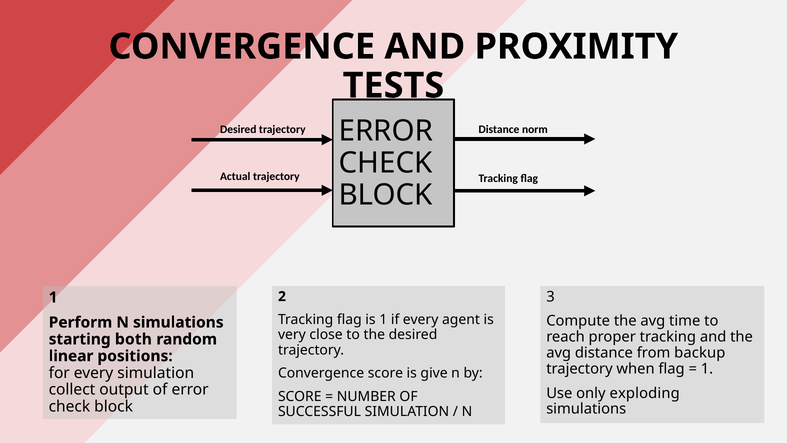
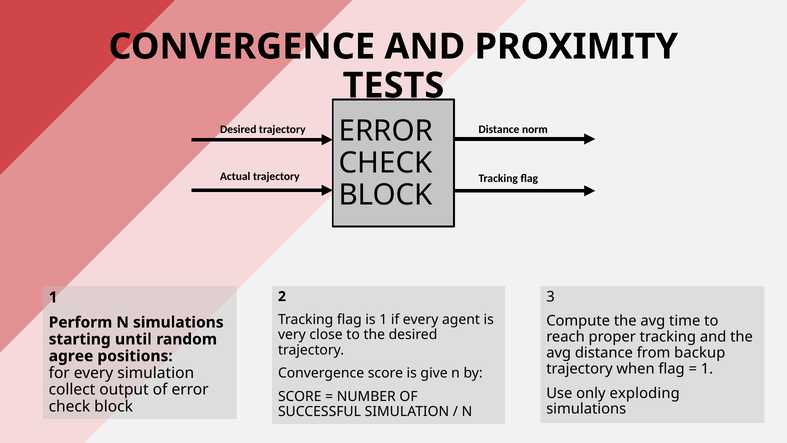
both: both -> until
linear: linear -> agree
